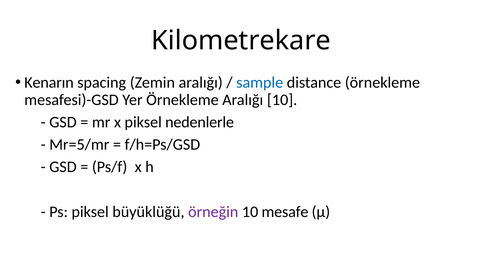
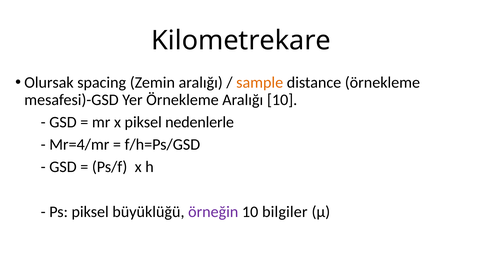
Kenarın: Kenarın -> Olursak
sample colour: blue -> orange
Mr=5/mr: Mr=5/mr -> Mr=4/mr
mesafe: mesafe -> bilgiler
